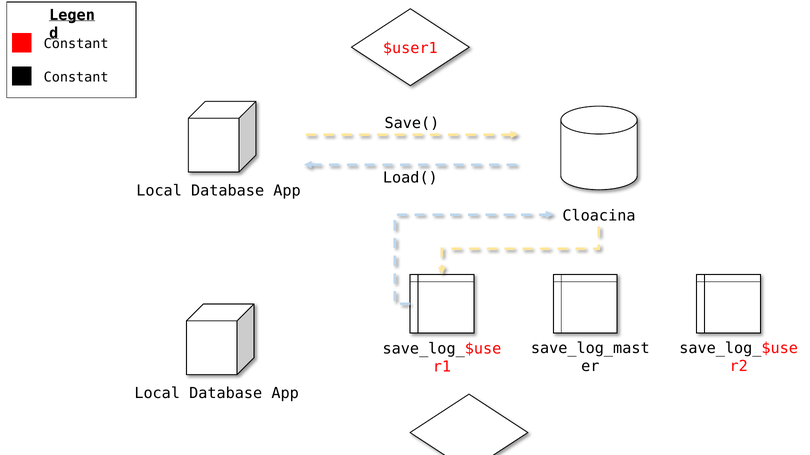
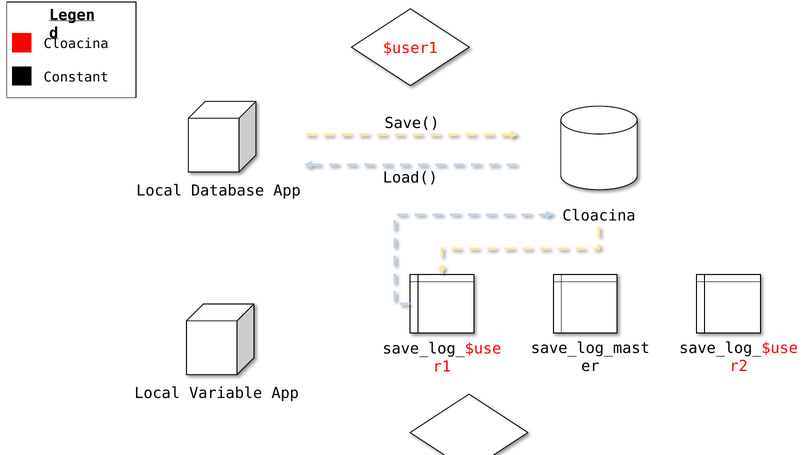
Constant at (76, 44): Constant -> Cloacina
Database at (226, 394): Database -> Variable
